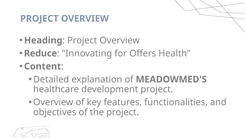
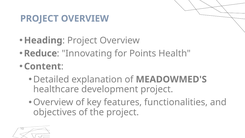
Offers: Offers -> Points
